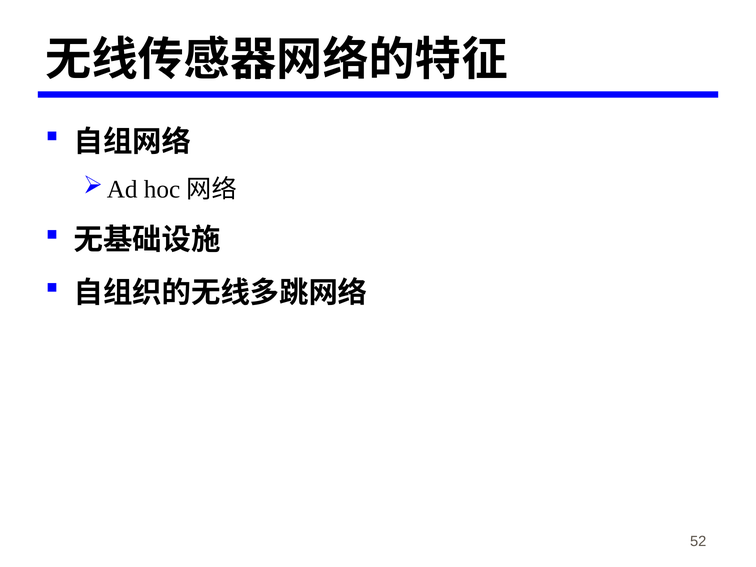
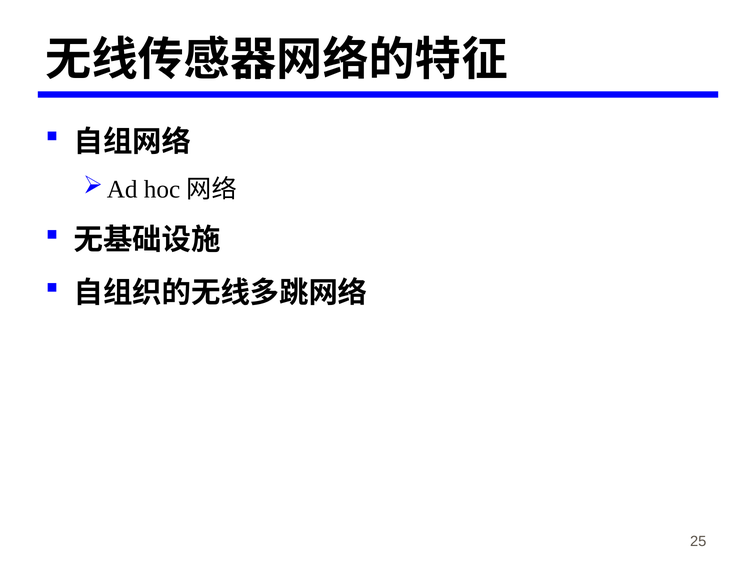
52: 52 -> 25
